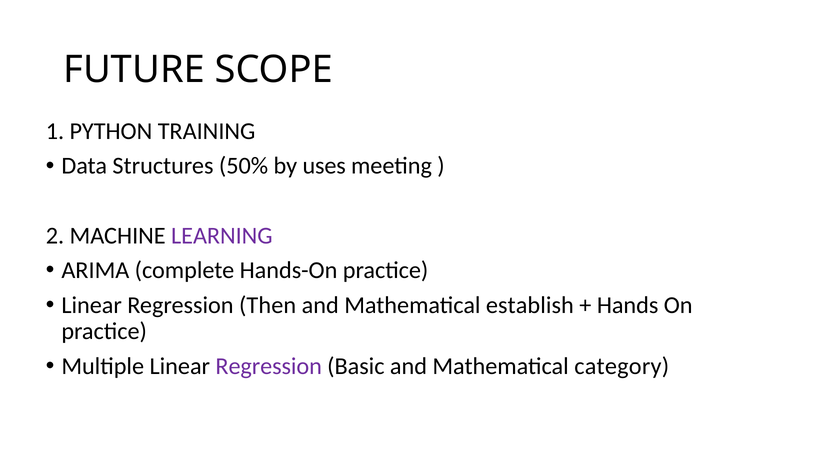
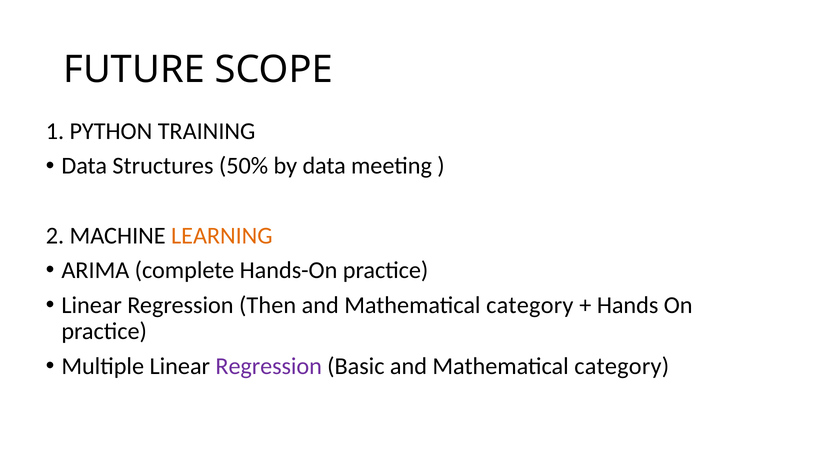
by uses: uses -> data
LEARNING colour: purple -> orange
establish at (530, 306): establish -> category
